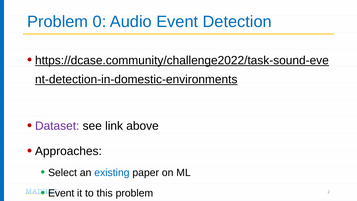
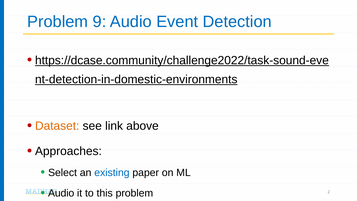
0: 0 -> 9
Dataset colour: purple -> orange
Event at (61, 193): Event -> Audio
